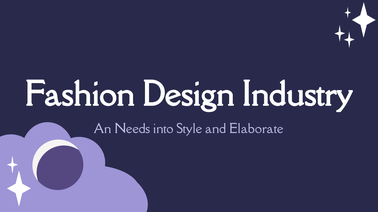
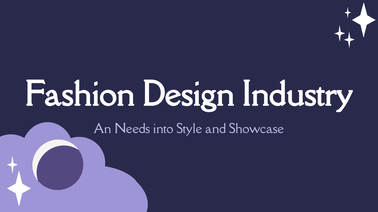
Elaborate: Elaborate -> Showcase
